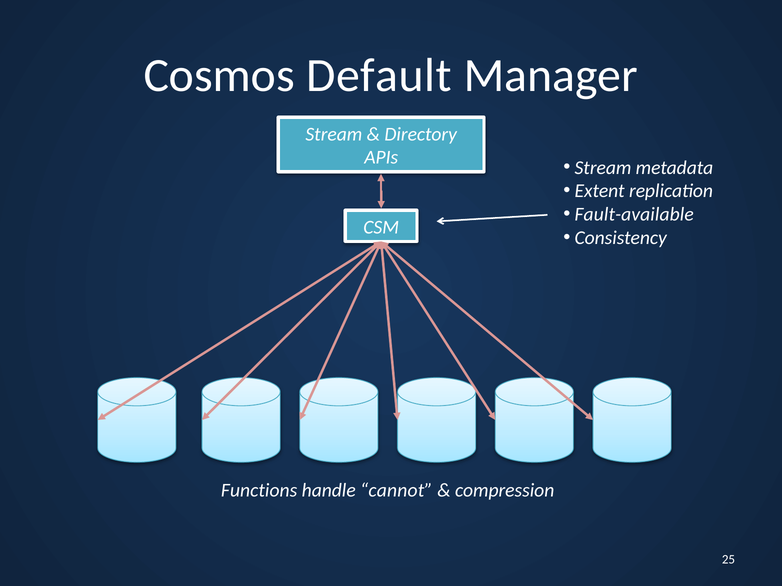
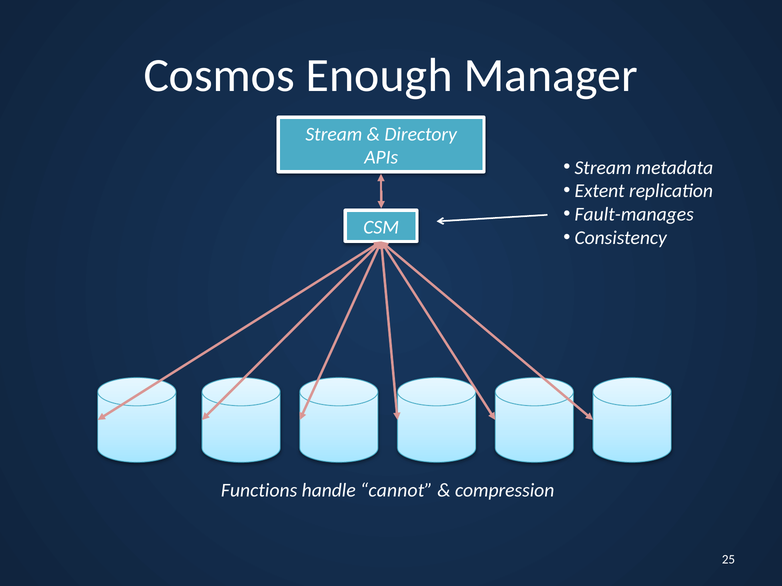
Default: Default -> Enough
Fault-available: Fault-available -> Fault-manages
